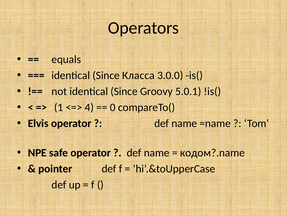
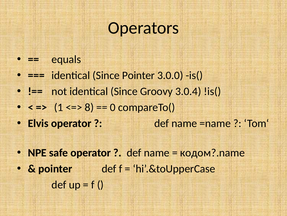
Since Класса: Класса -> Pointer
5.0.1: 5.0.1 -> 3.0.4
4: 4 -> 8
